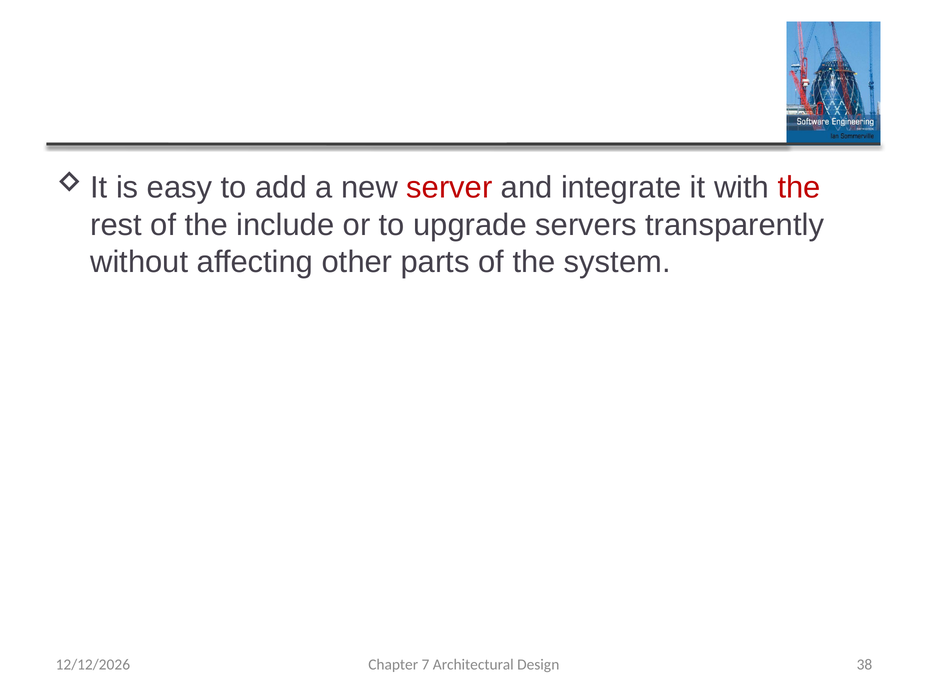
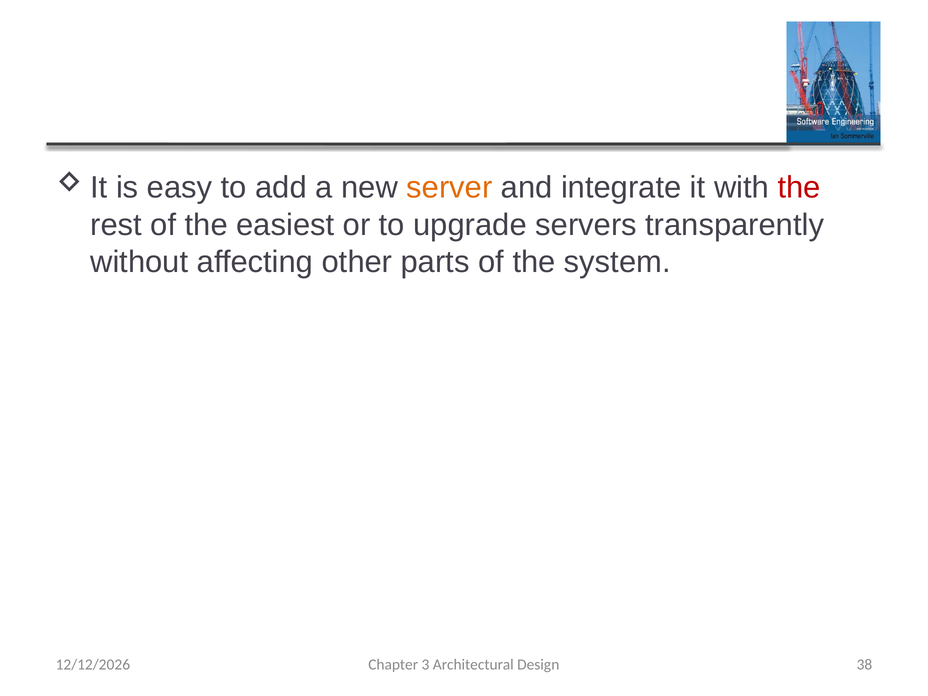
server colour: red -> orange
include: include -> easiest
7: 7 -> 3
